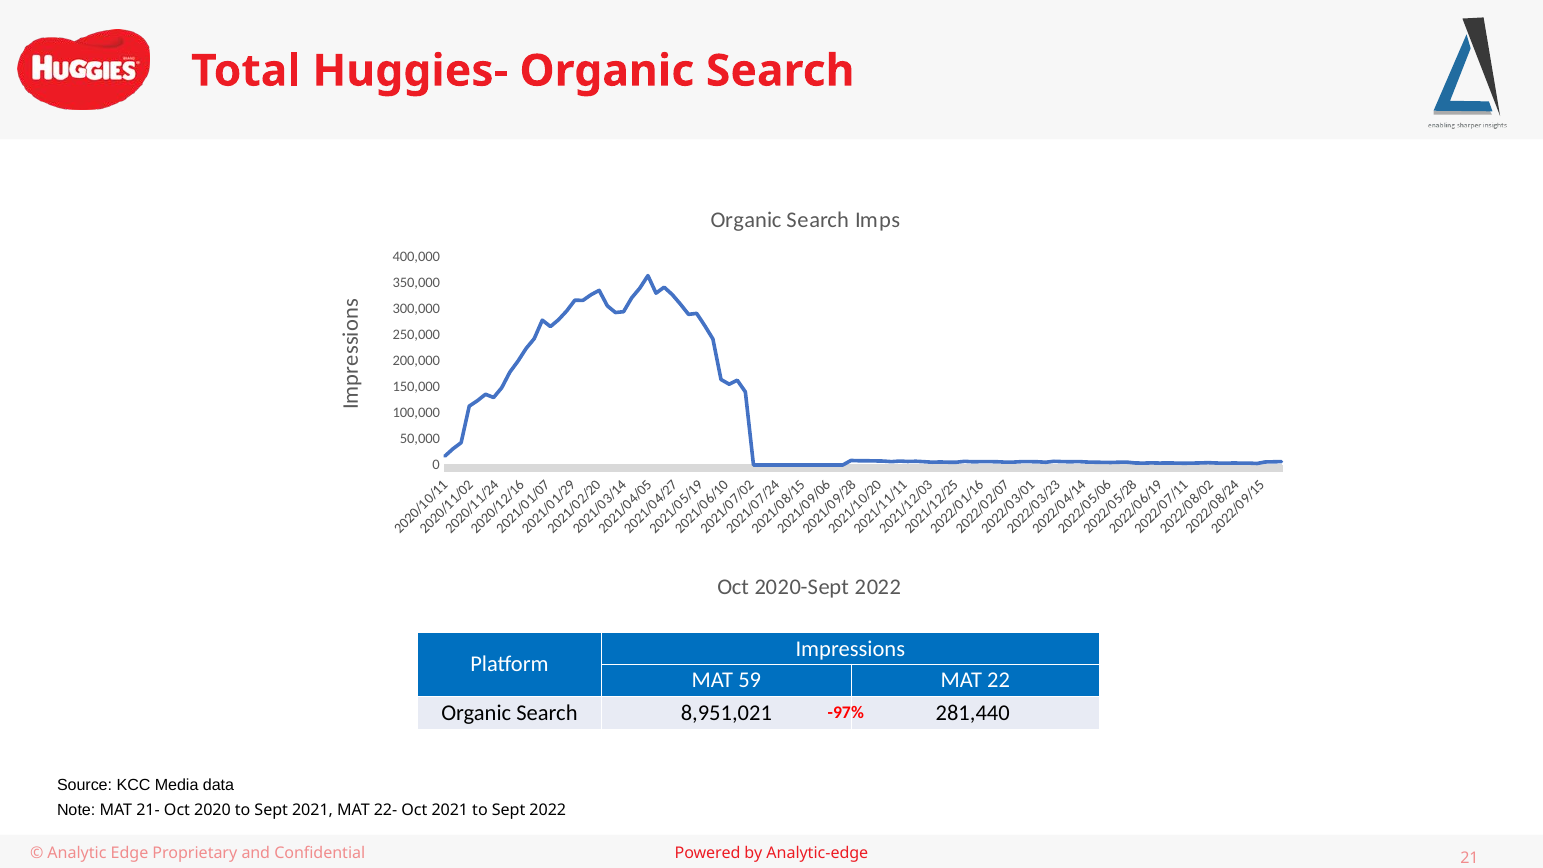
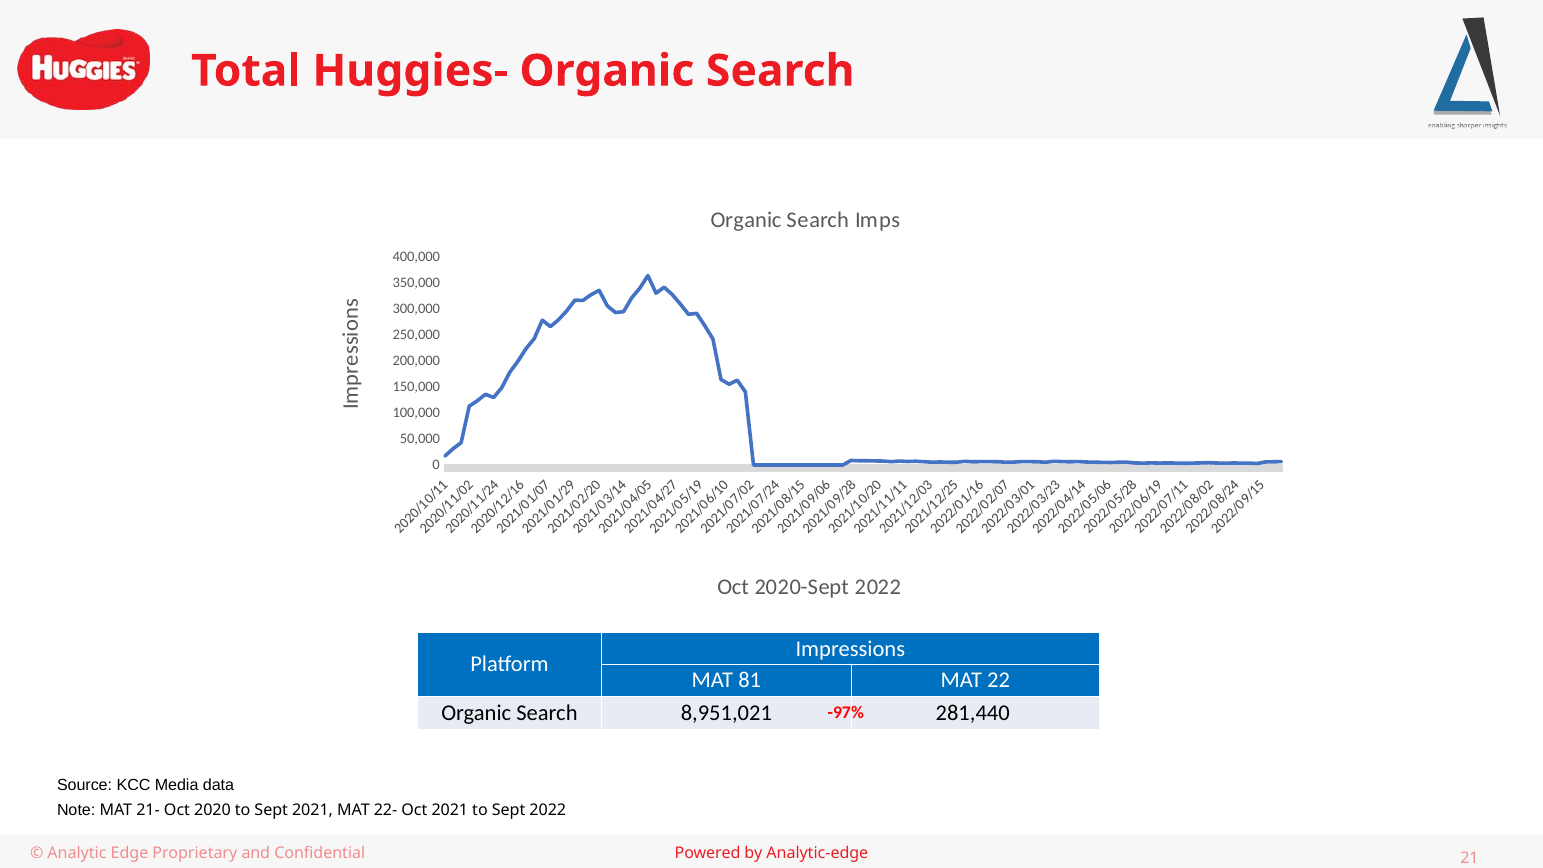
59: 59 -> 81
